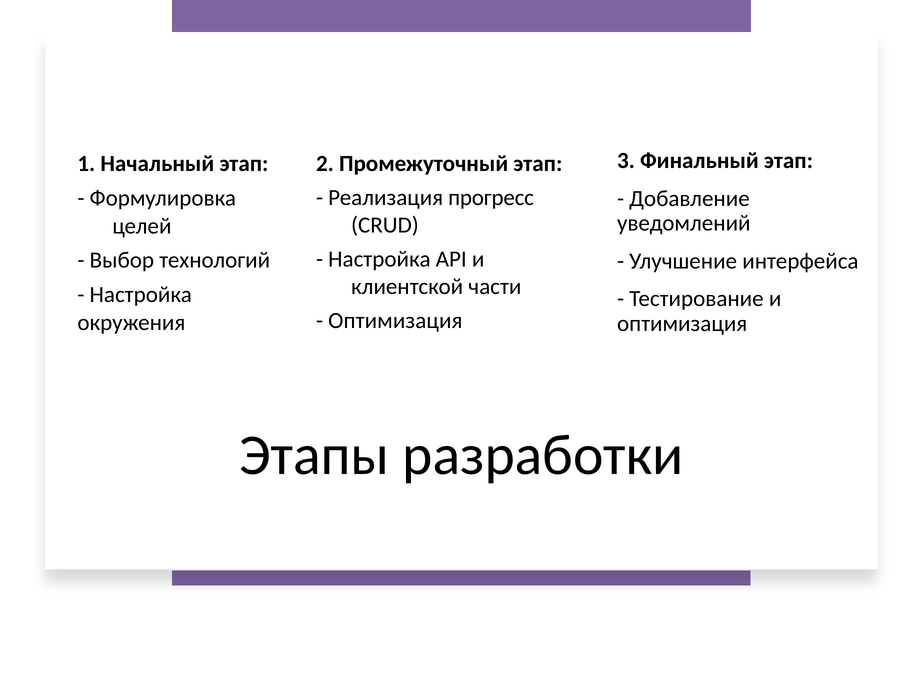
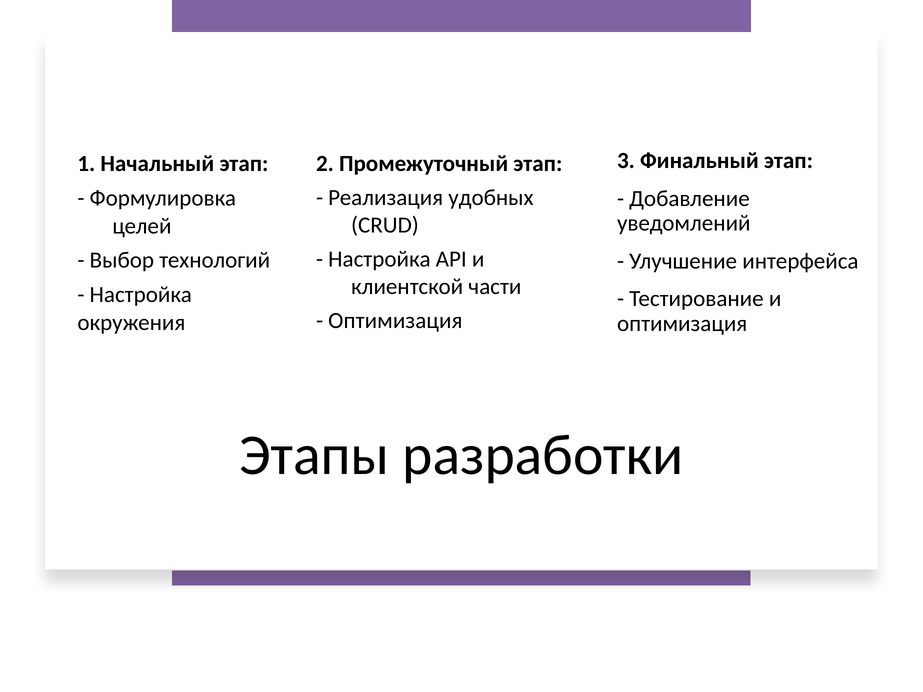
прогресс: прогресс -> удобных
